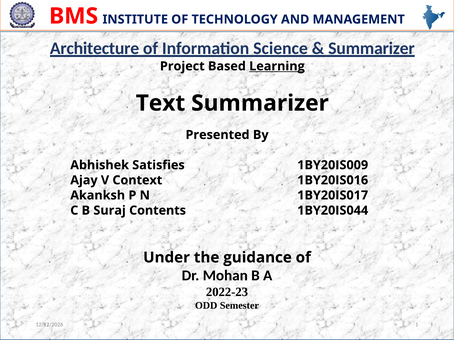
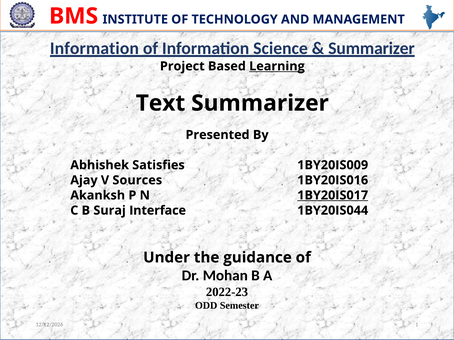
Architecture at (95, 48): Architecture -> Information
Context: Context -> Sources
1BY20IS017 underline: none -> present
Contents: Contents -> Interface
